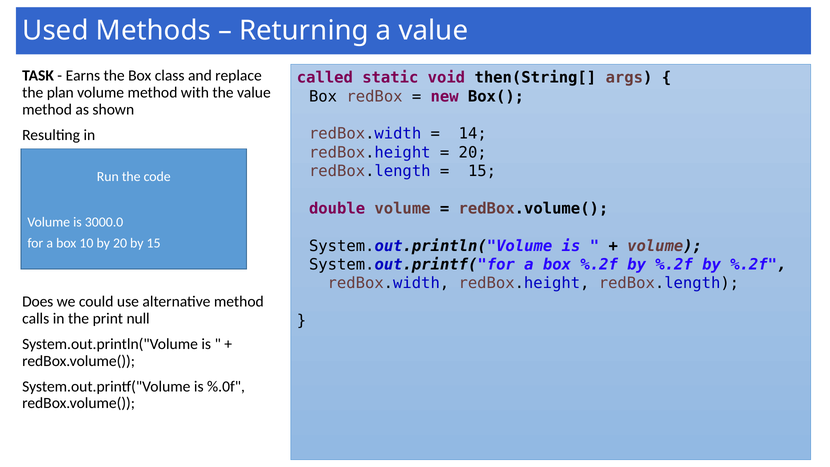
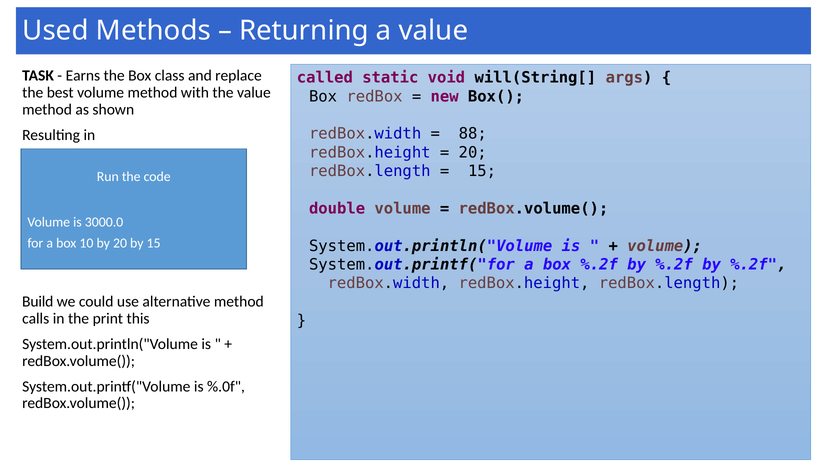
then(String[: then(String[ -> will(String[
plan: plan -> best
14: 14 -> 88
Does: Does -> Build
null: null -> this
